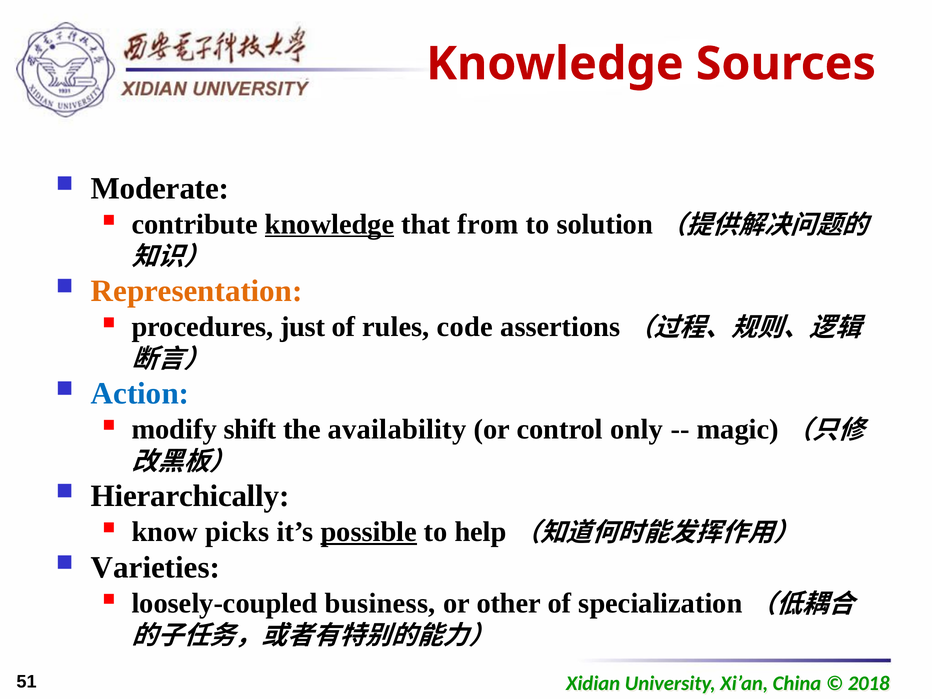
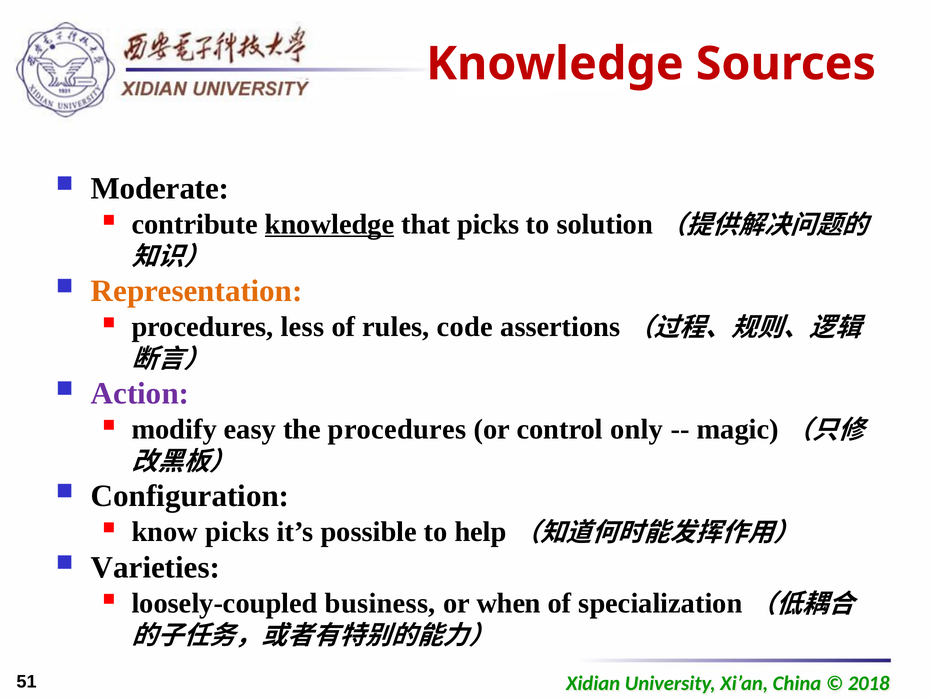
that from: from -> picks
just: just -> less
Action colour: blue -> purple
shift: shift -> easy
the availability: availability -> procedures
Hierarchically: Hierarchically -> Configuration
possible underline: present -> none
other: other -> when
